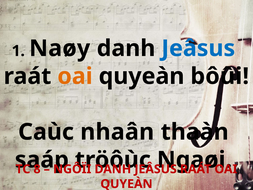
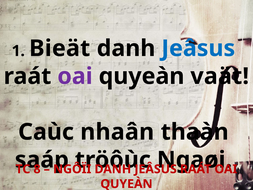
Naøy: Naøy -> Bieät
oai at (75, 76) colour: orange -> purple
bôûi: bôûi -> vaät
